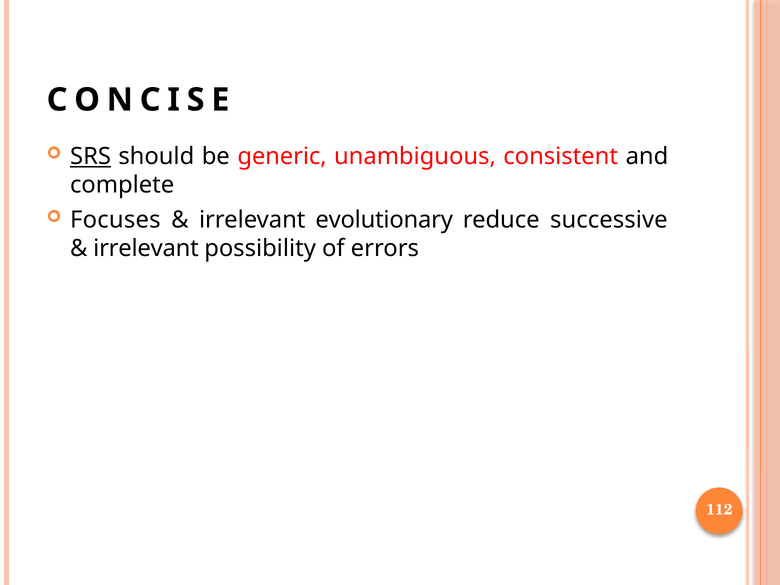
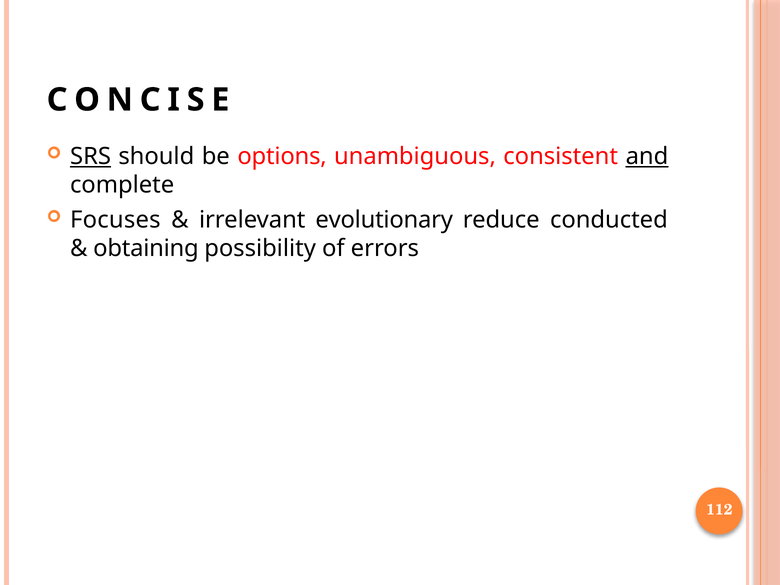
generic: generic -> options
and underline: none -> present
successive: successive -> conducted
irrelevant at (146, 249): irrelevant -> obtaining
